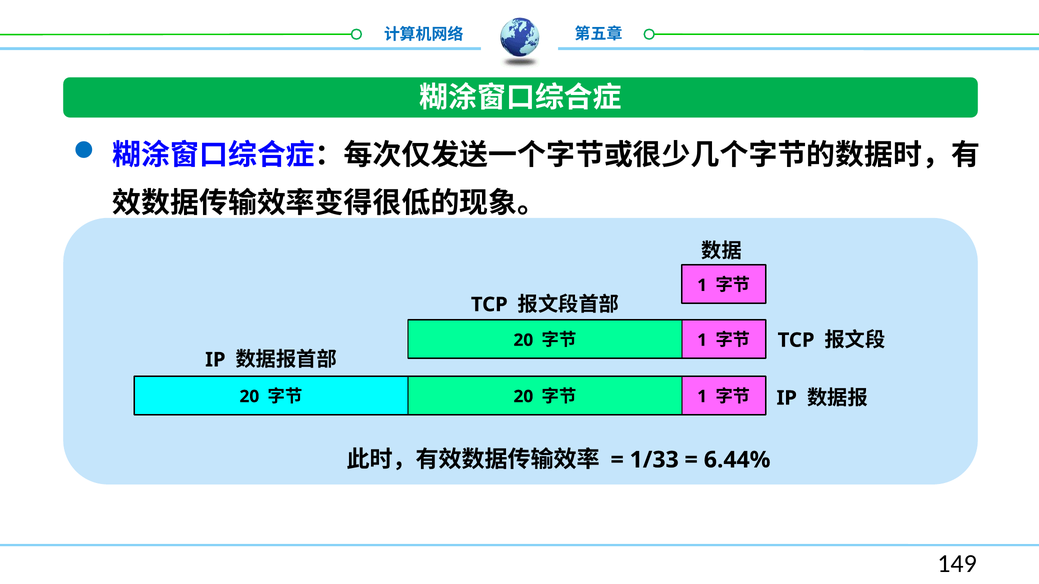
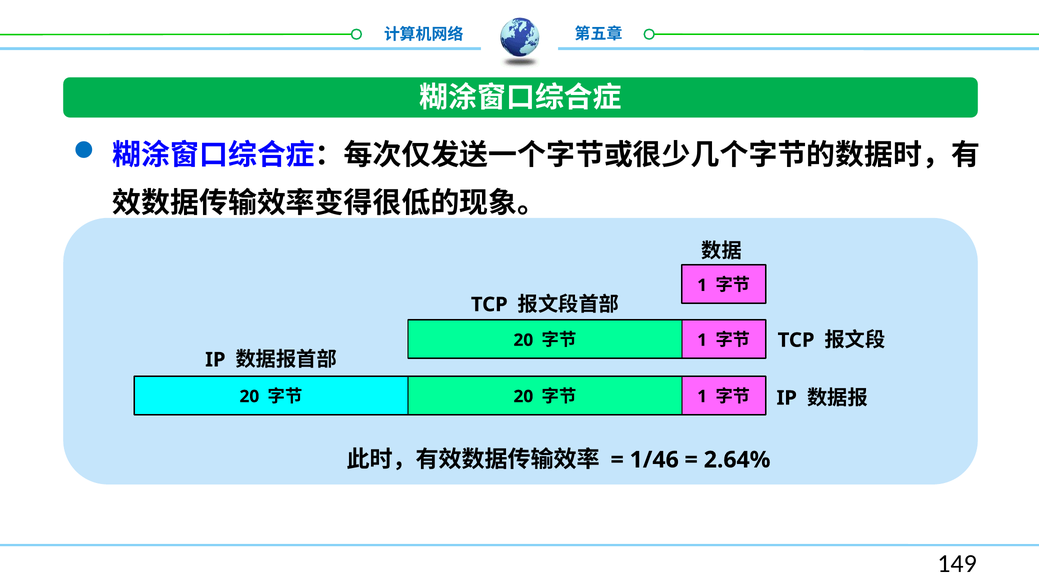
1/33: 1/33 -> 1/46
6.44%: 6.44% -> 2.64%
